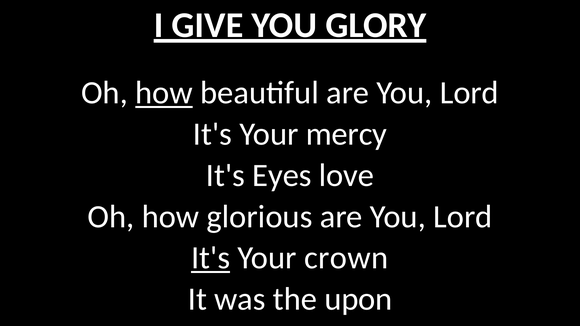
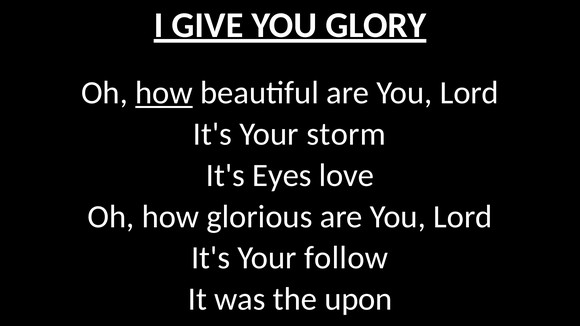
mercy: mercy -> storm
It's at (211, 258) underline: present -> none
crown: crown -> follow
